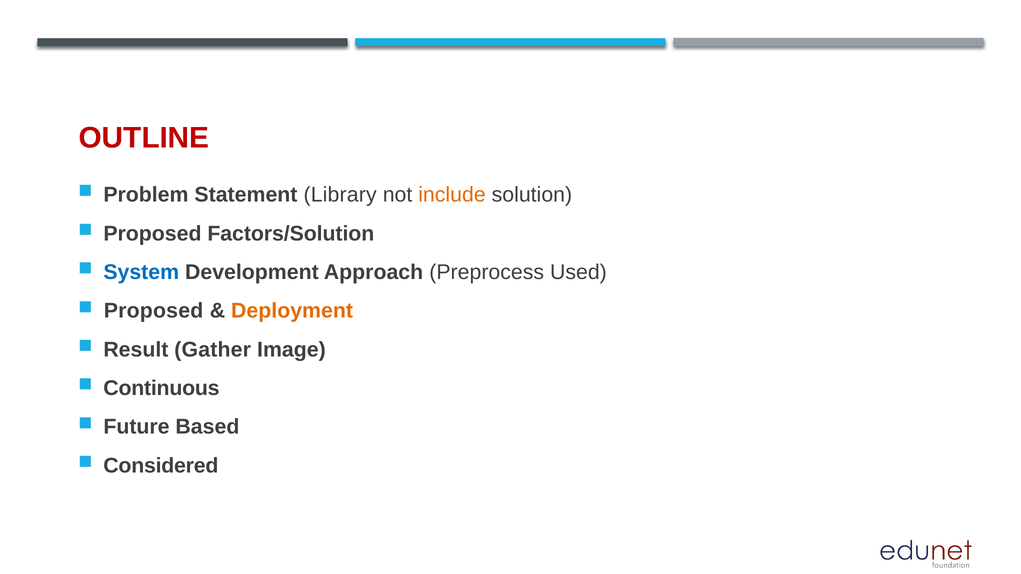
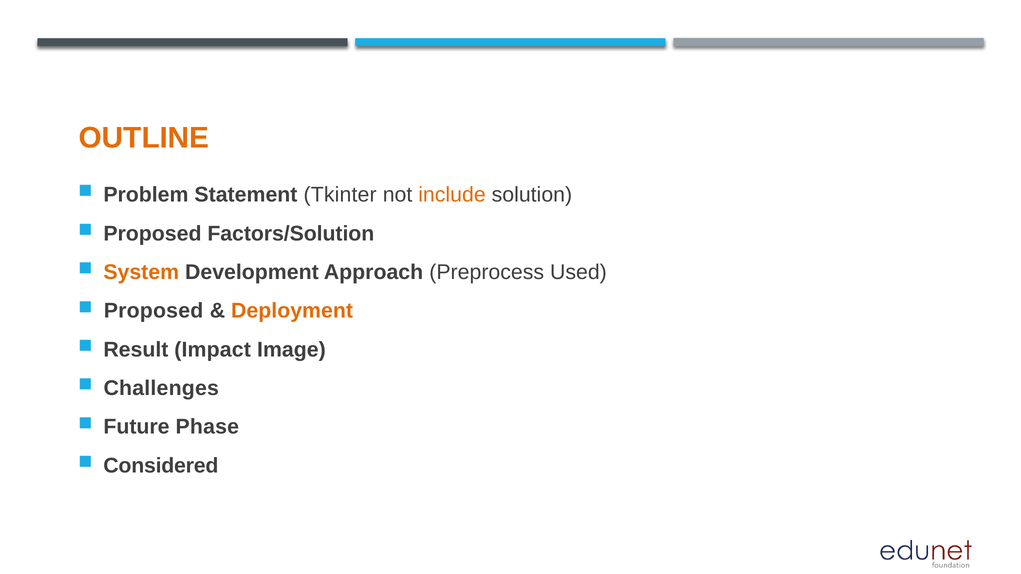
OUTLINE colour: red -> orange
Library: Library -> Tkinter
System colour: blue -> orange
Gather: Gather -> Impact
Continuous: Continuous -> Challenges
Based: Based -> Phase
